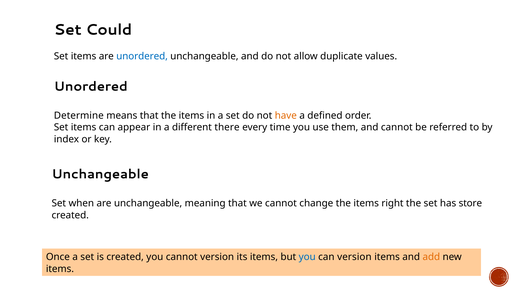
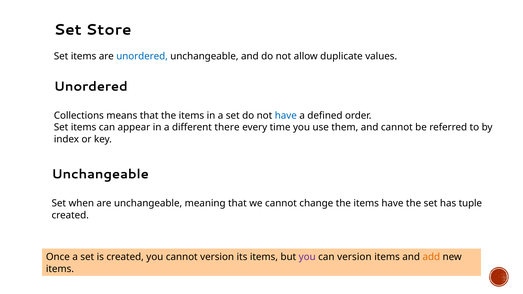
Could: Could -> Store
Determine: Determine -> Collections
have at (286, 116) colour: orange -> blue
items right: right -> have
store: store -> tuple
you at (307, 257) colour: blue -> purple
